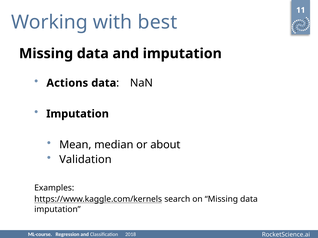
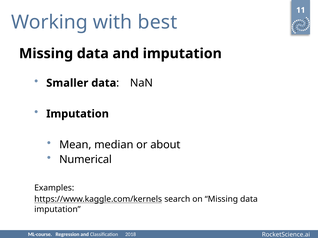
Actions: Actions -> Smaller
Validation: Validation -> Numerical
